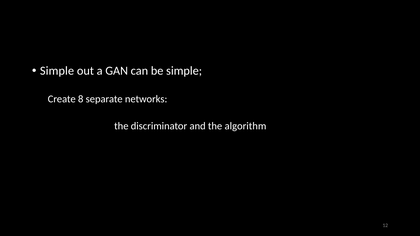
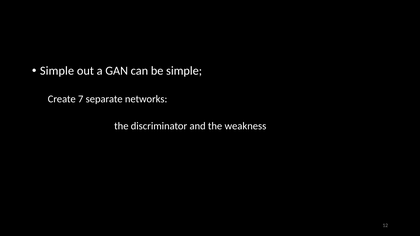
8: 8 -> 7
algorithm: algorithm -> weakness
